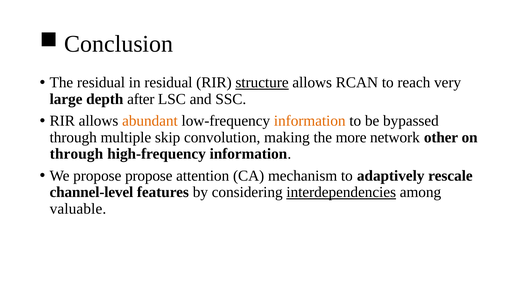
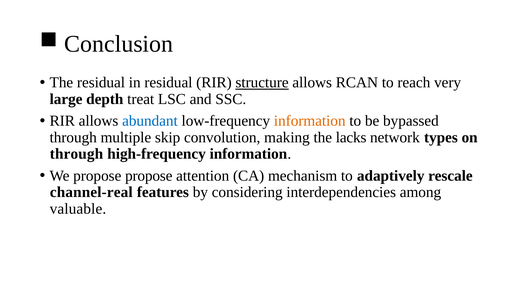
after: after -> treat
abundant colour: orange -> blue
more: more -> lacks
other: other -> types
channel-level: channel-level -> channel-real
interdependencies underline: present -> none
